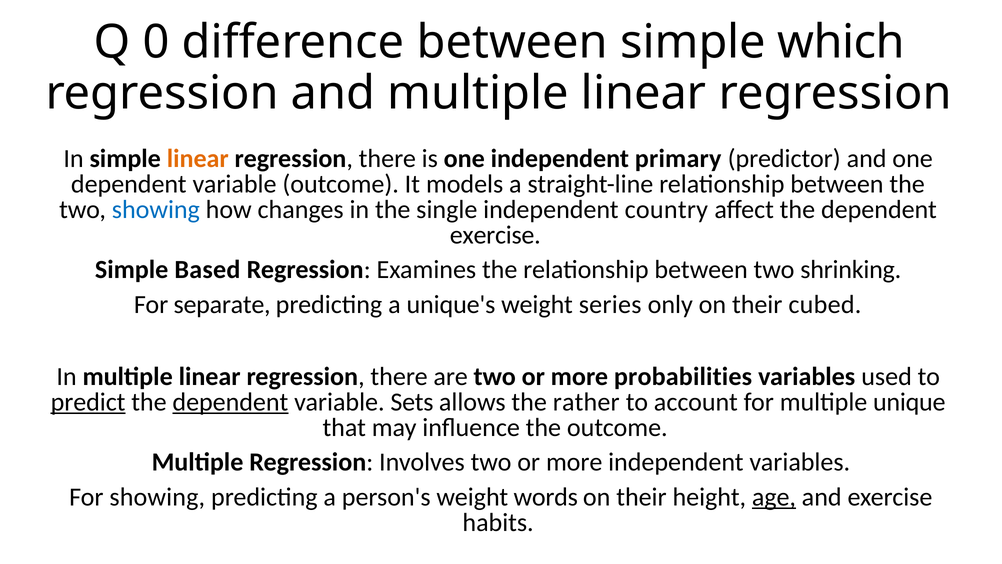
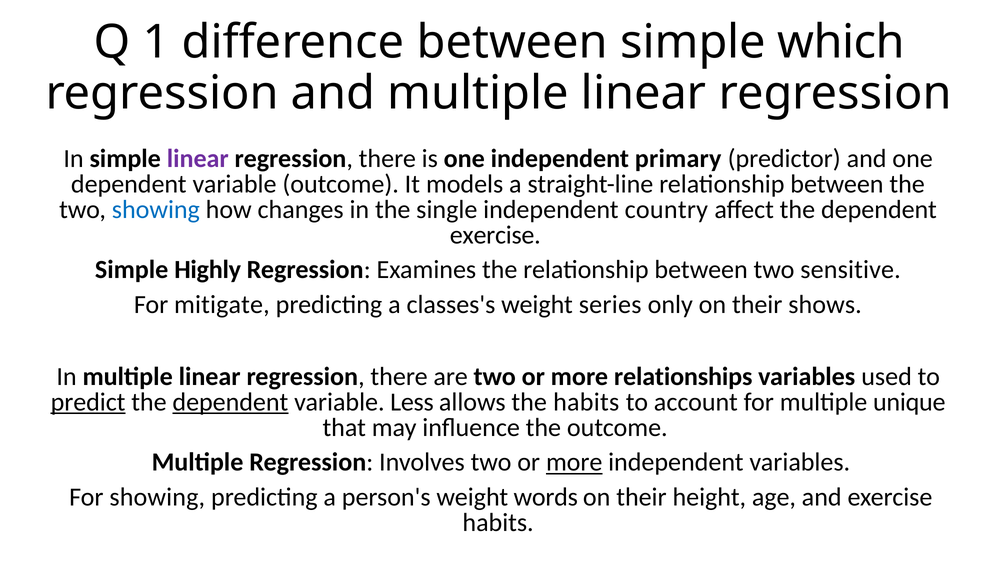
0: 0 -> 1
linear at (198, 159) colour: orange -> purple
Based: Based -> Highly
shrinking: shrinking -> sensitive
separate: separate -> mitigate
unique's: unique's -> classes's
cubed: cubed -> shows
probabilities: probabilities -> relationships
Sets: Sets -> Less
the rather: rather -> habits
more at (574, 462) underline: none -> present
age underline: present -> none
